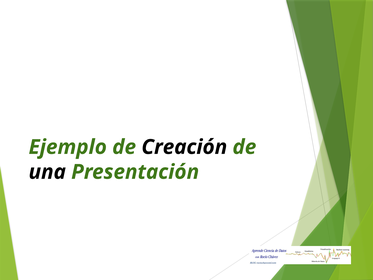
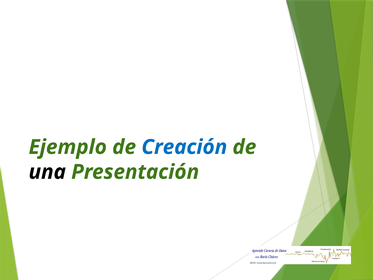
Creación colour: black -> blue
